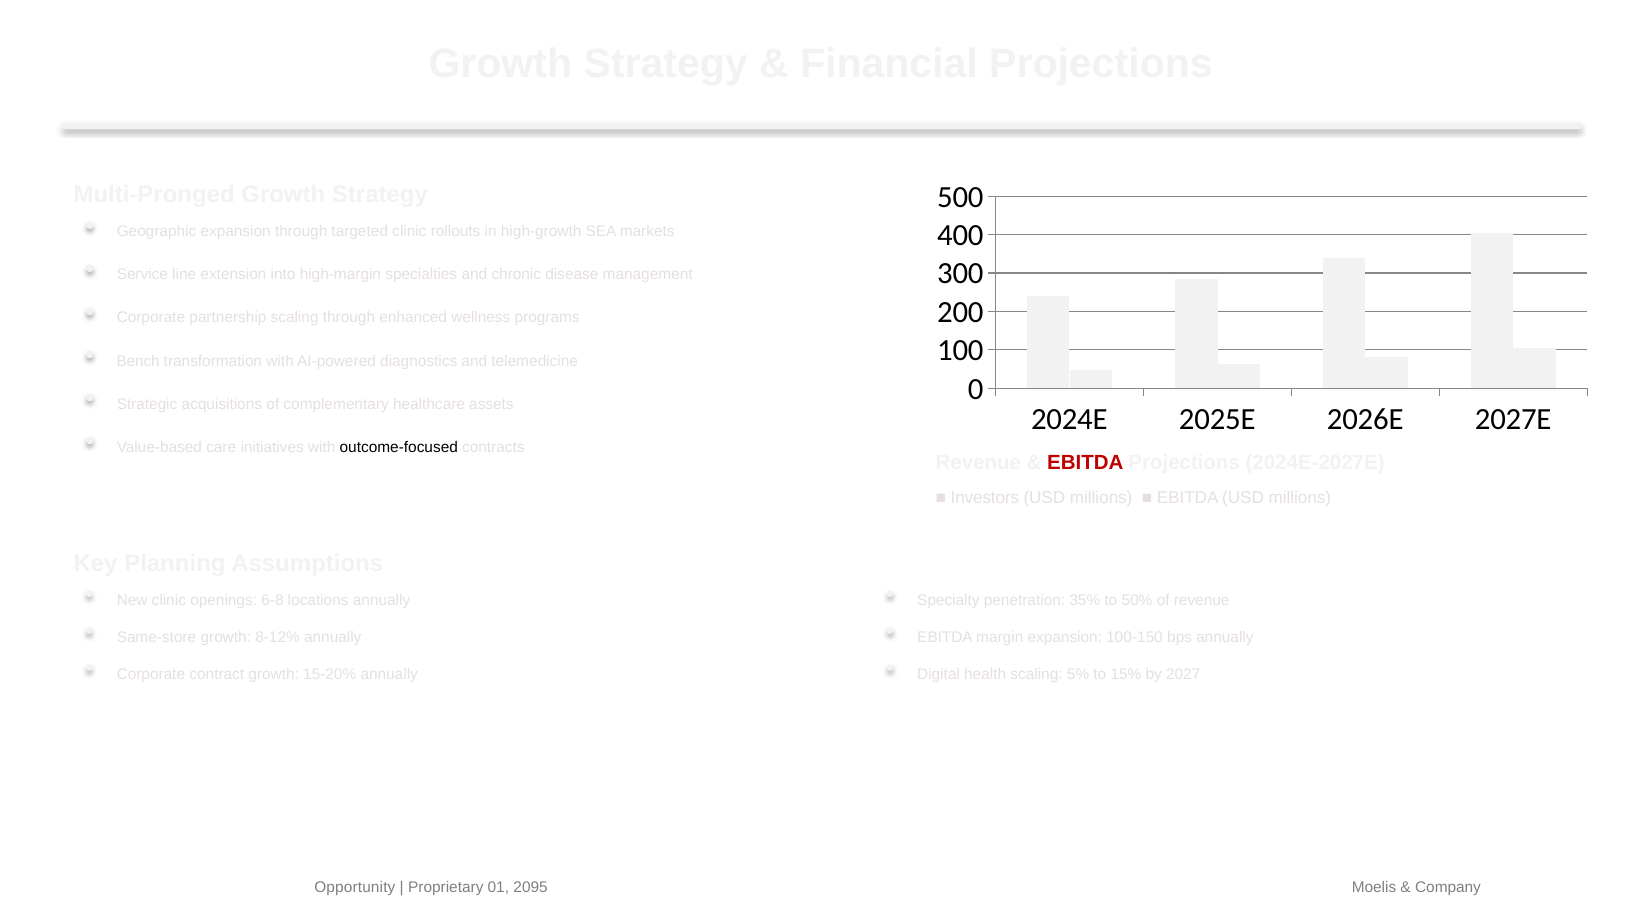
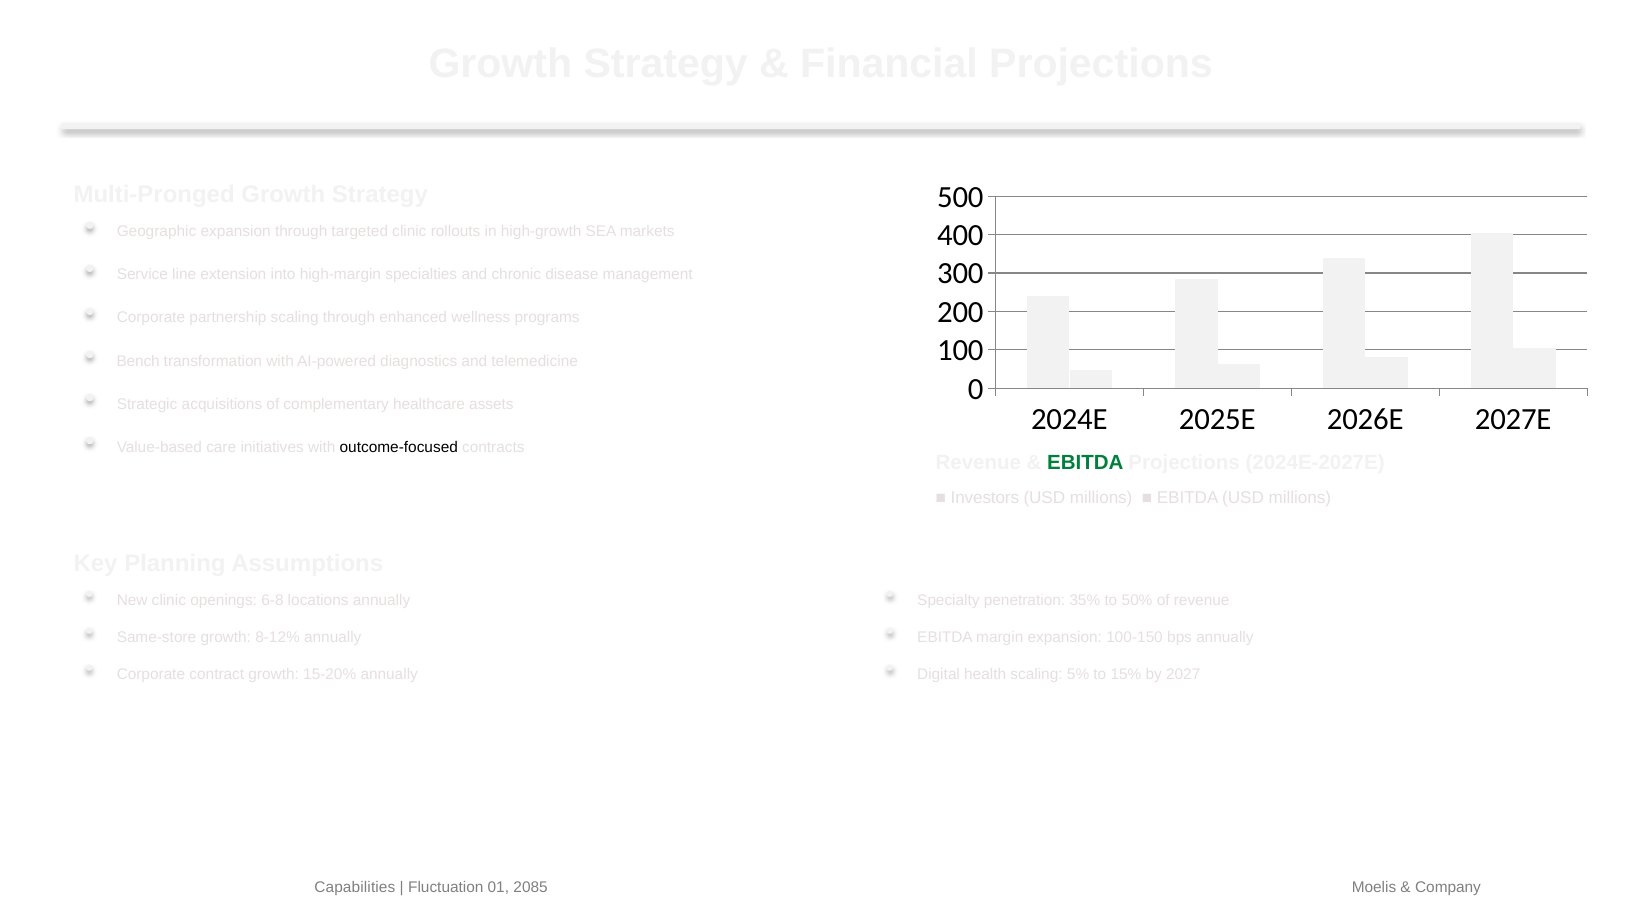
EBITDA at (1085, 463) colour: red -> green
Opportunity: Opportunity -> Capabilities
Proprietary: Proprietary -> Fluctuation
2095: 2095 -> 2085
